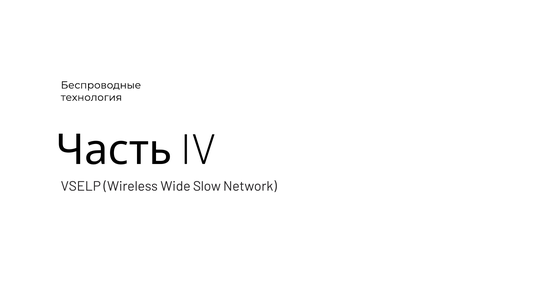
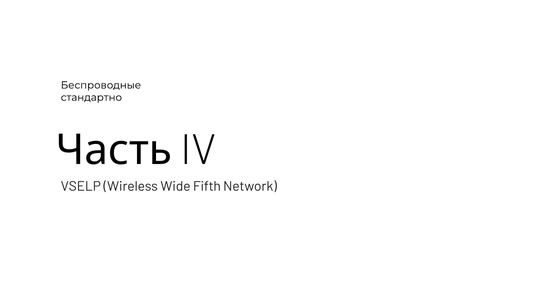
технология: технология -> стандартно
Slow: Slow -> Fifth
